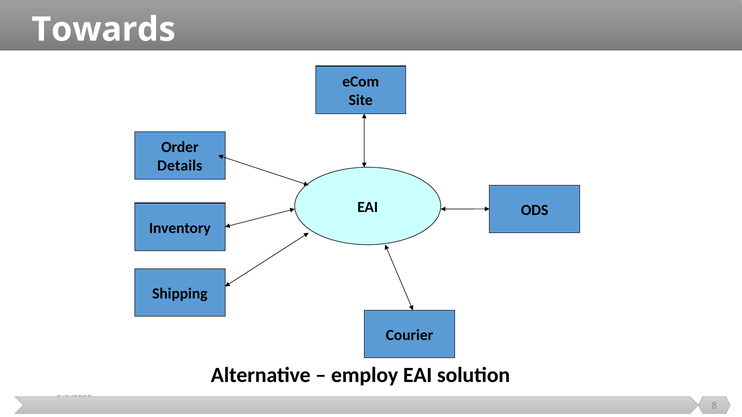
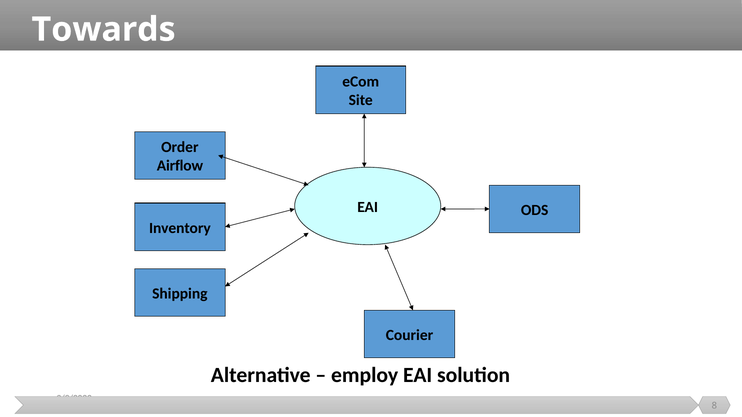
Details: Details -> Airflow
